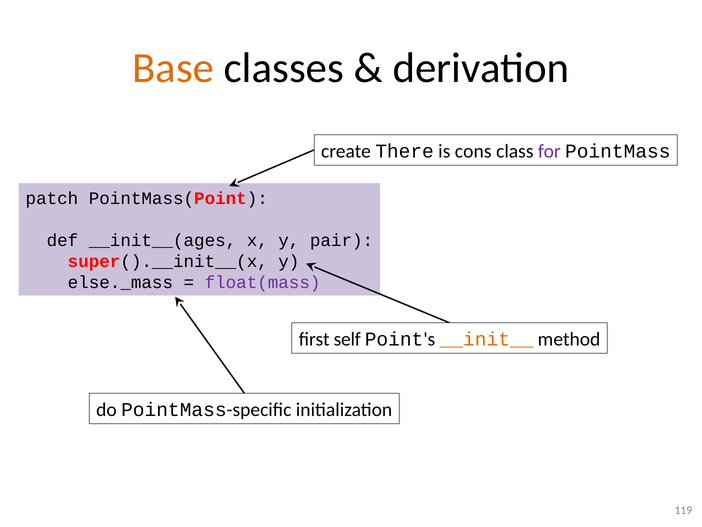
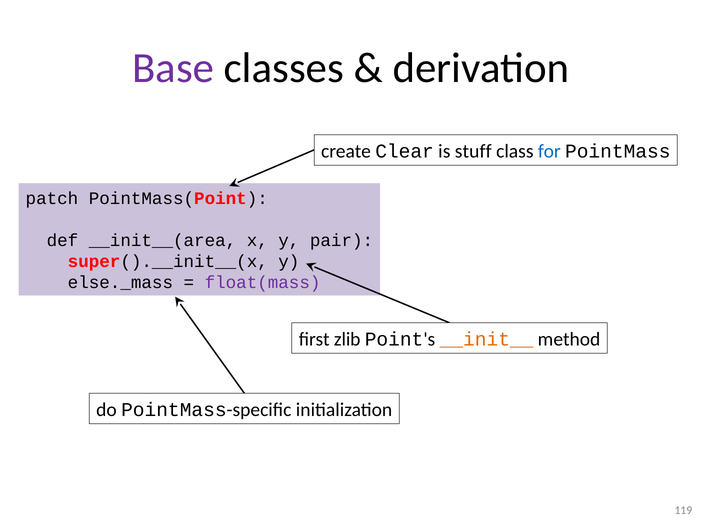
Base colour: orange -> purple
There: There -> Clear
cons: cons -> stuff
for colour: purple -> blue
__init__(ages: __init__(ages -> __init__(area
self: self -> zlib
